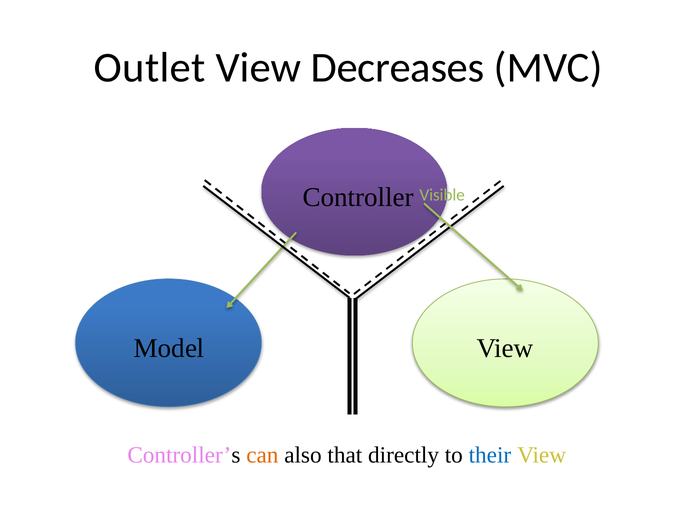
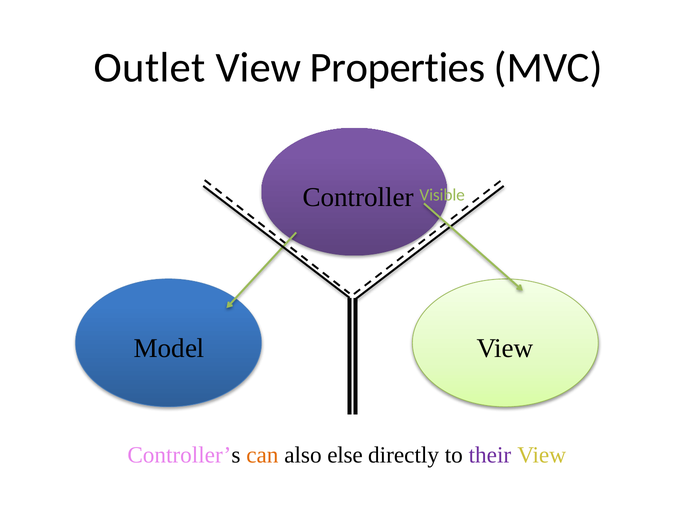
Decreases: Decreases -> Properties
that: that -> else
their colour: blue -> purple
